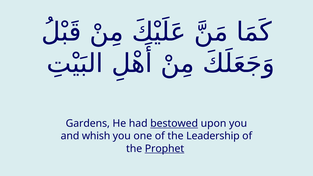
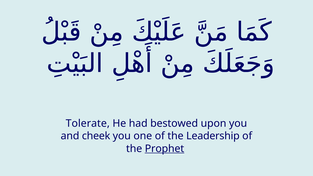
Gardens: Gardens -> Tolerate
bestowed underline: present -> none
whish: whish -> cheek
